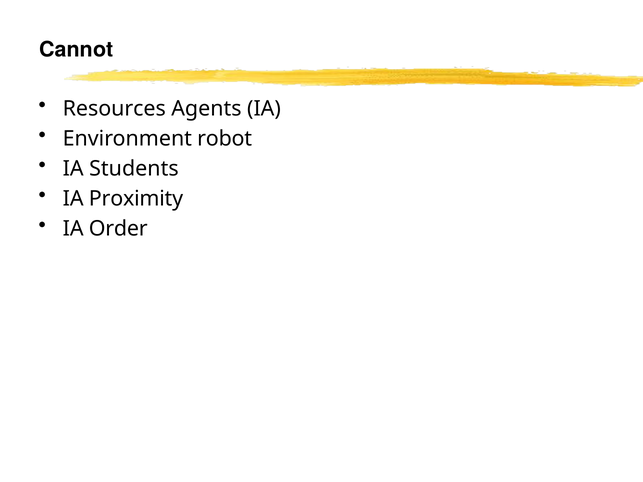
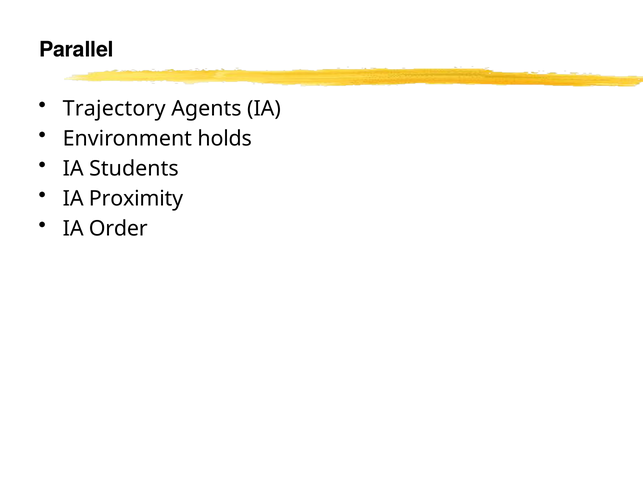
Cannot: Cannot -> Parallel
Resources: Resources -> Trajectory
robot: robot -> holds
